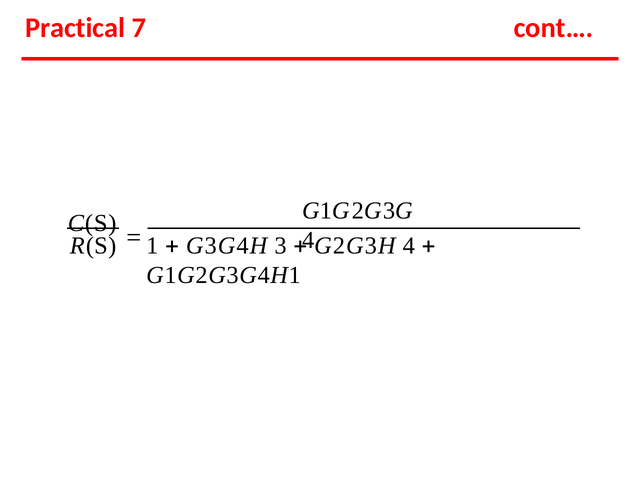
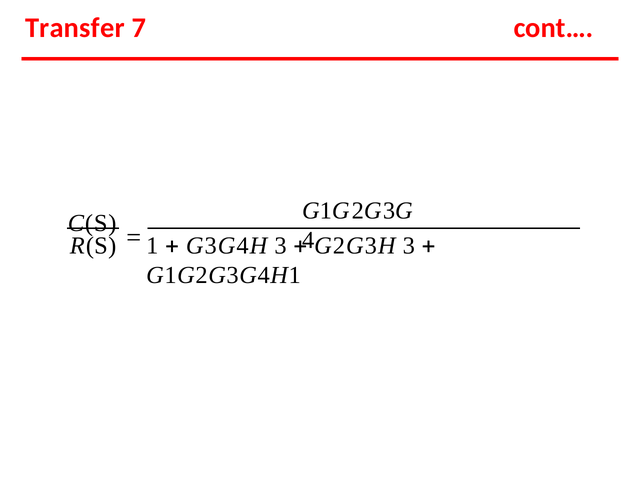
Practical: Practical -> Transfer
G2G3H 4: 4 -> 3
